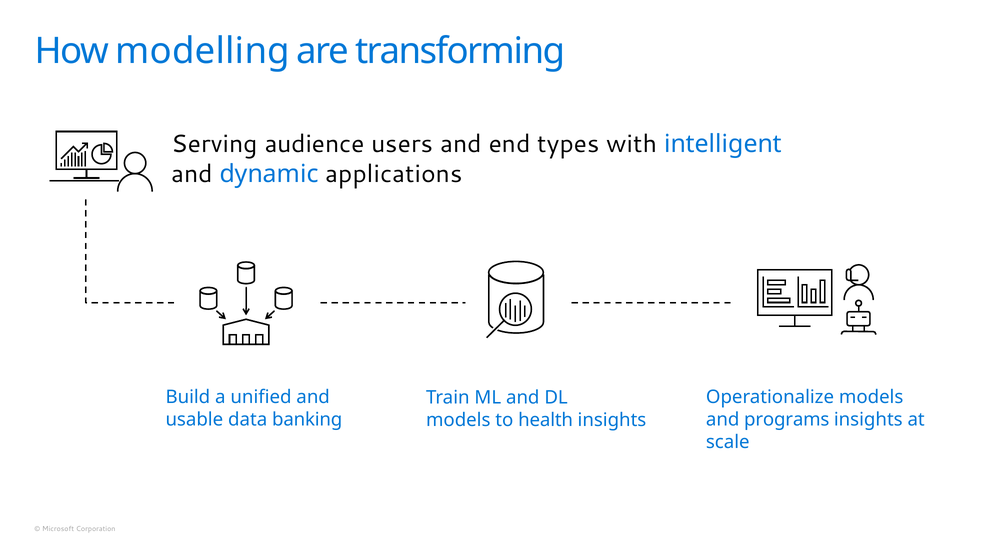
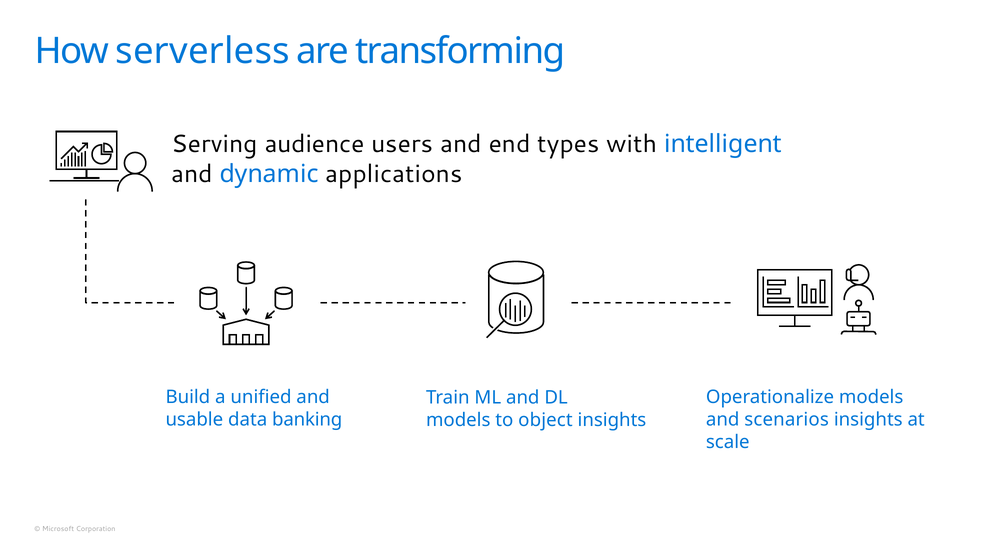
modelling: modelling -> serverless
programs: programs -> scenarios
health: health -> object
